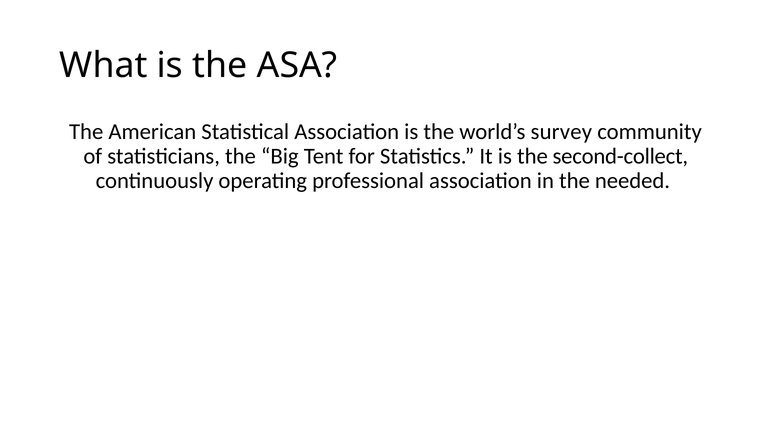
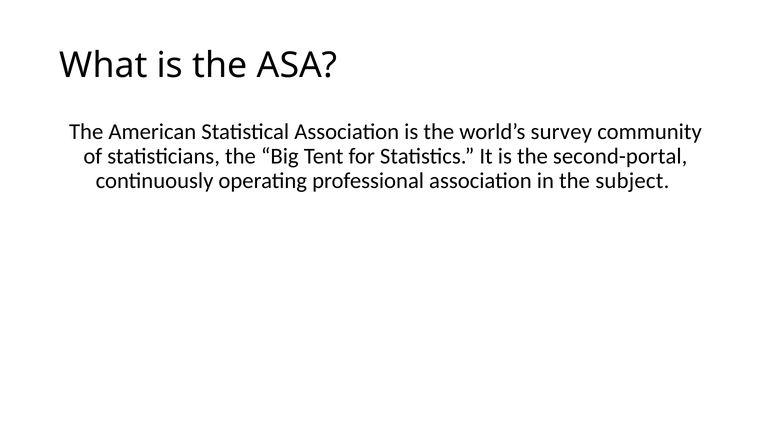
second-collect: second-collect -> second-portal
needed: needed -> subject
